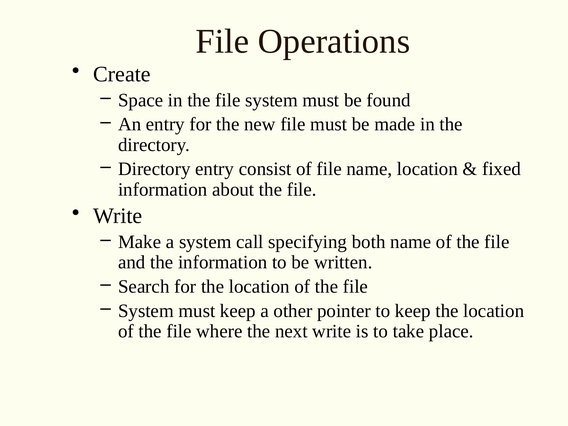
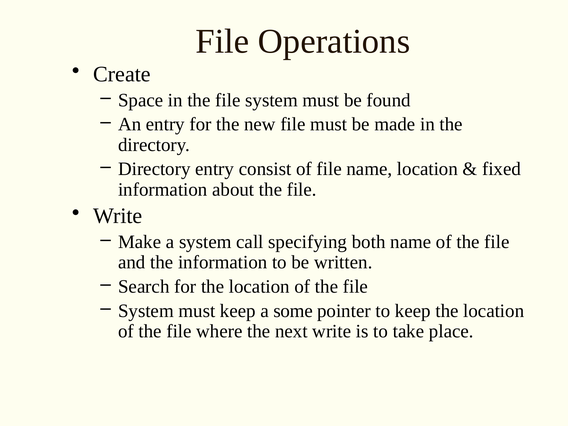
other: other -> some
